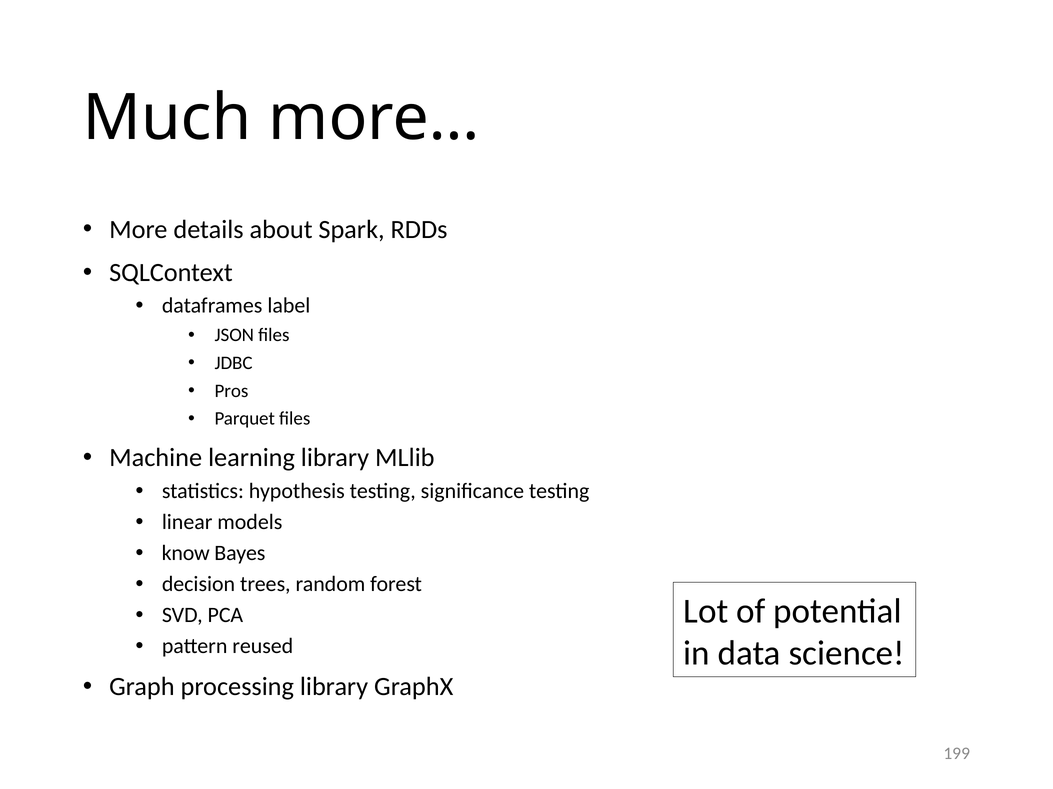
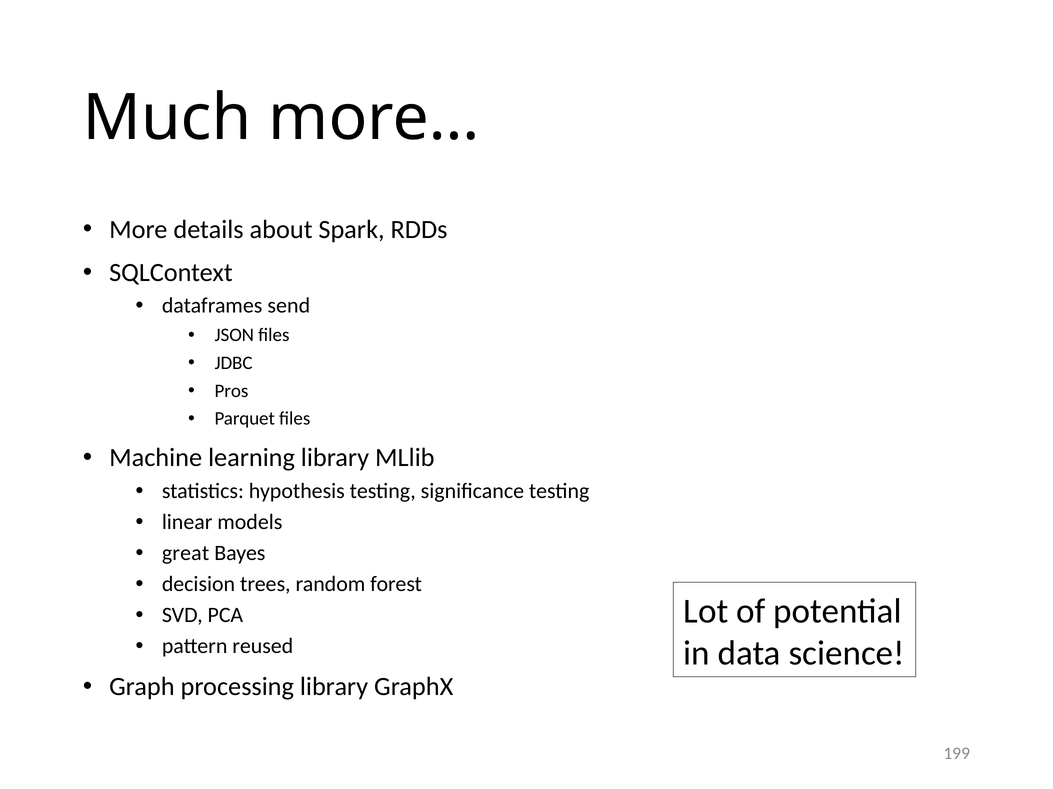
label: label -> send
know: know -> great
